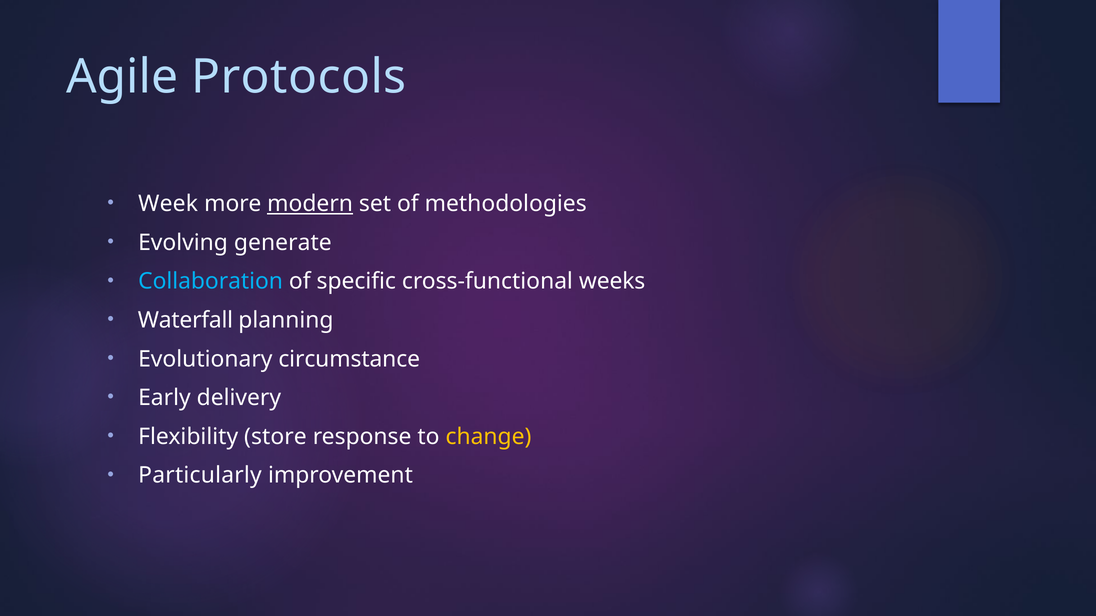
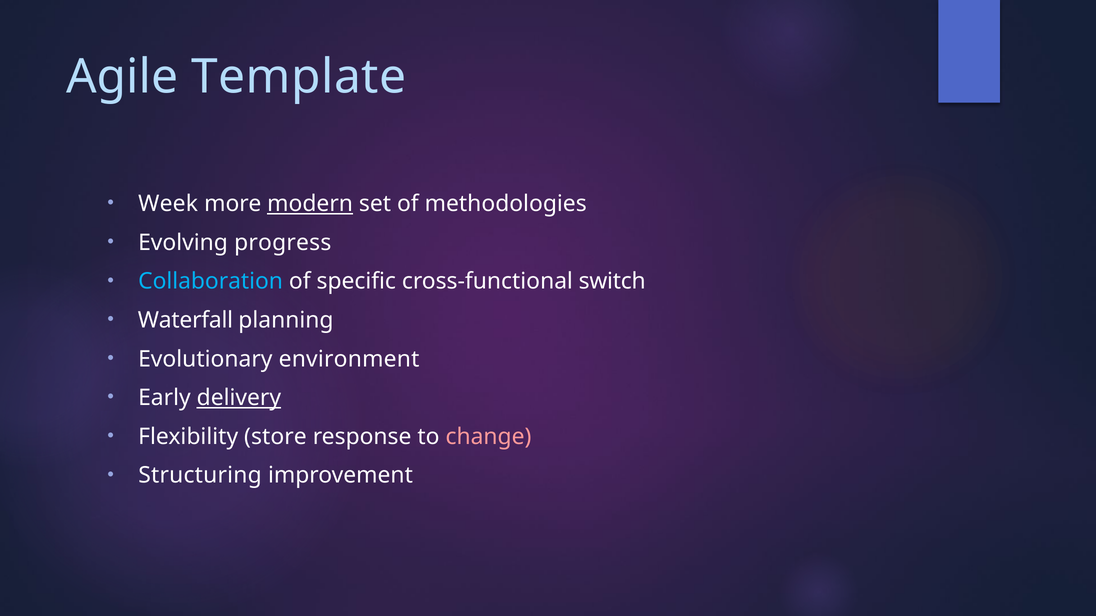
Protocols: Protocols -> Template
generate: generate -> progress
weeks: weeks -> switch
circumstance: circumstance -> environment
delivery underline: none -> present
change colour: yellow -> pink
Particularly: Particularly -> Structuring
